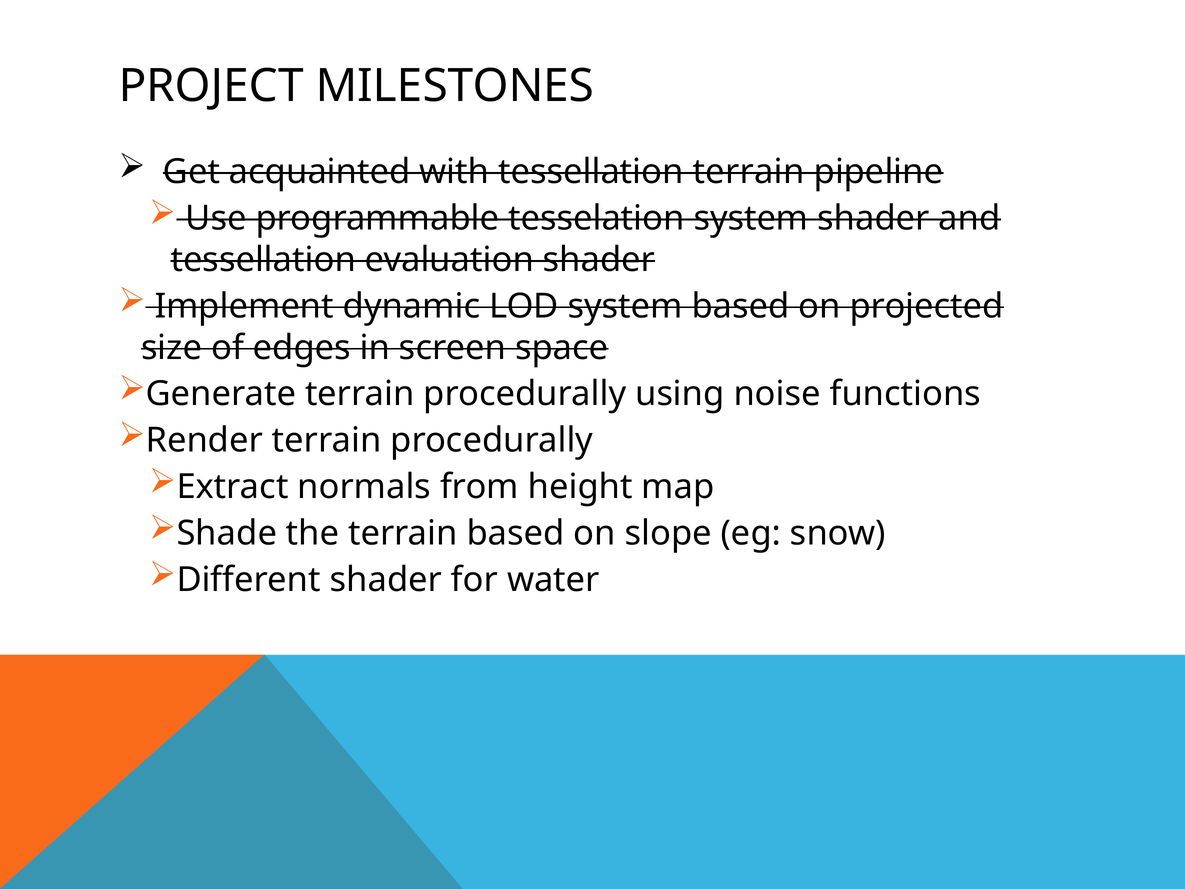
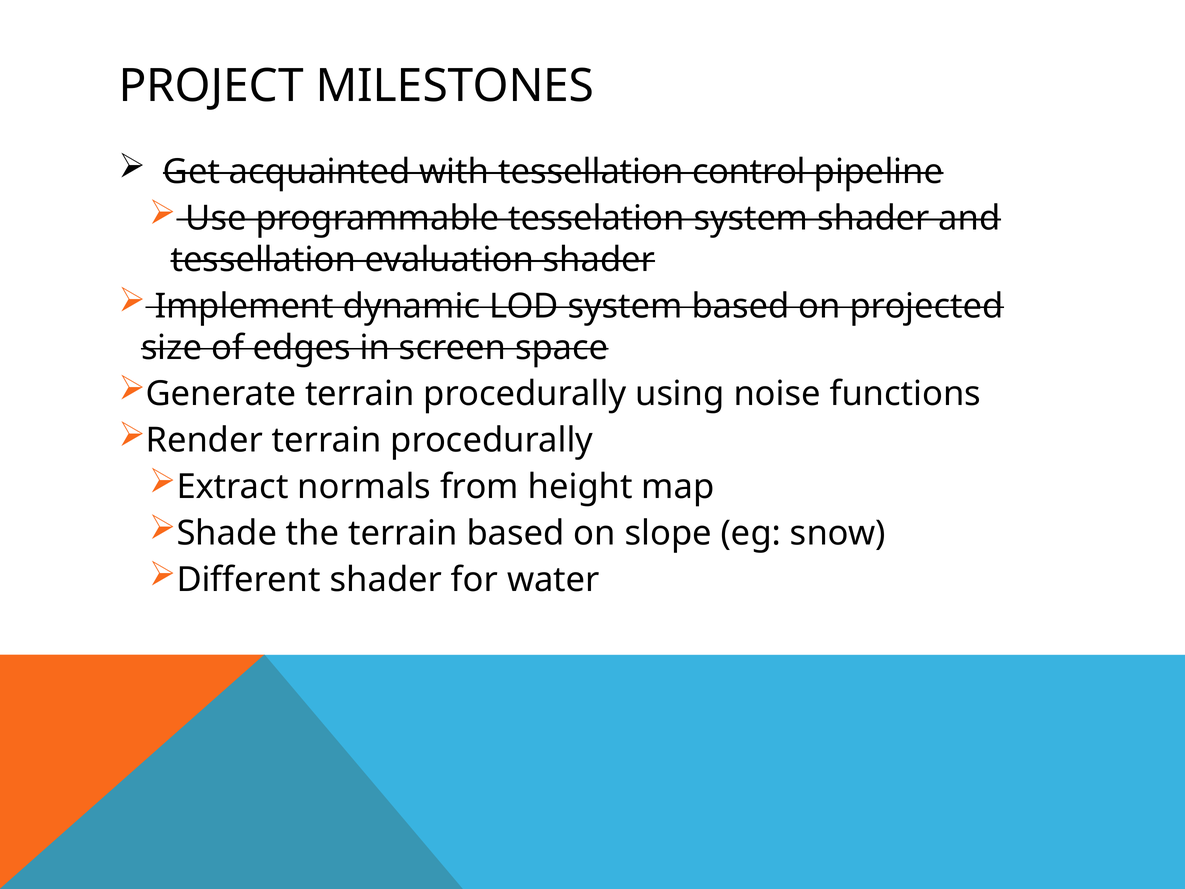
tessellation terrain: terrain -> control
